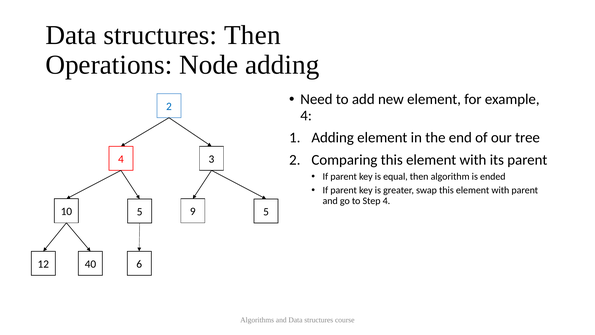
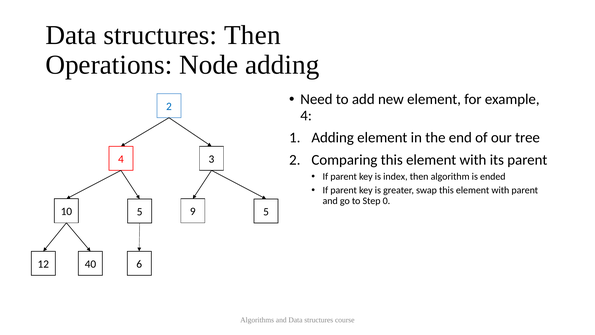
equal: equal -> index
Step 4: 4 -> 0
